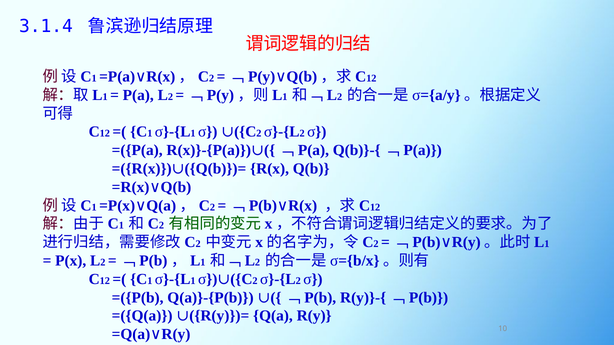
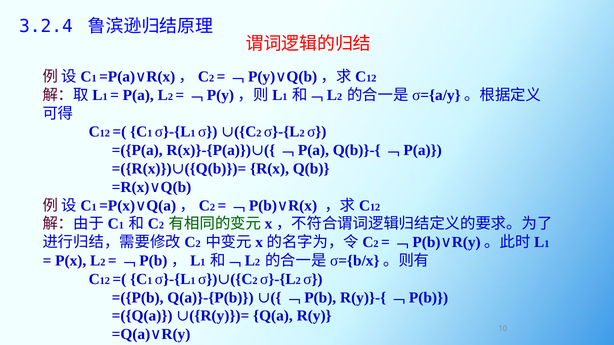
3.1.4: 3.1.4 -> 3.2.4
